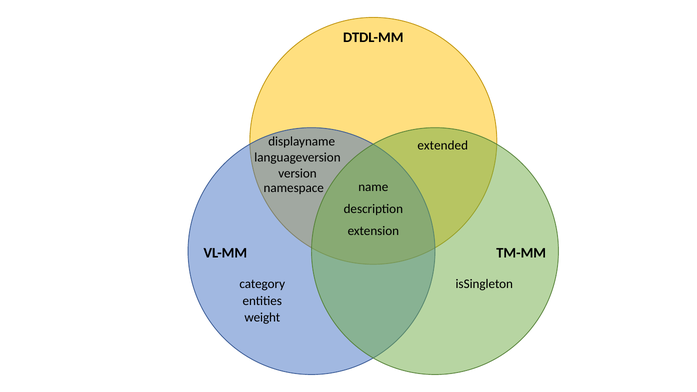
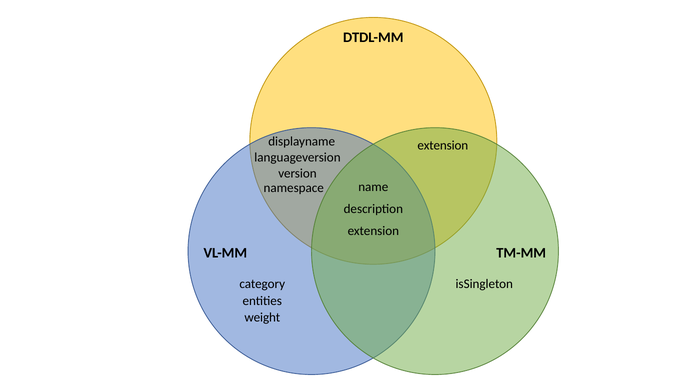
extended at (443, 146): extended -> extension
